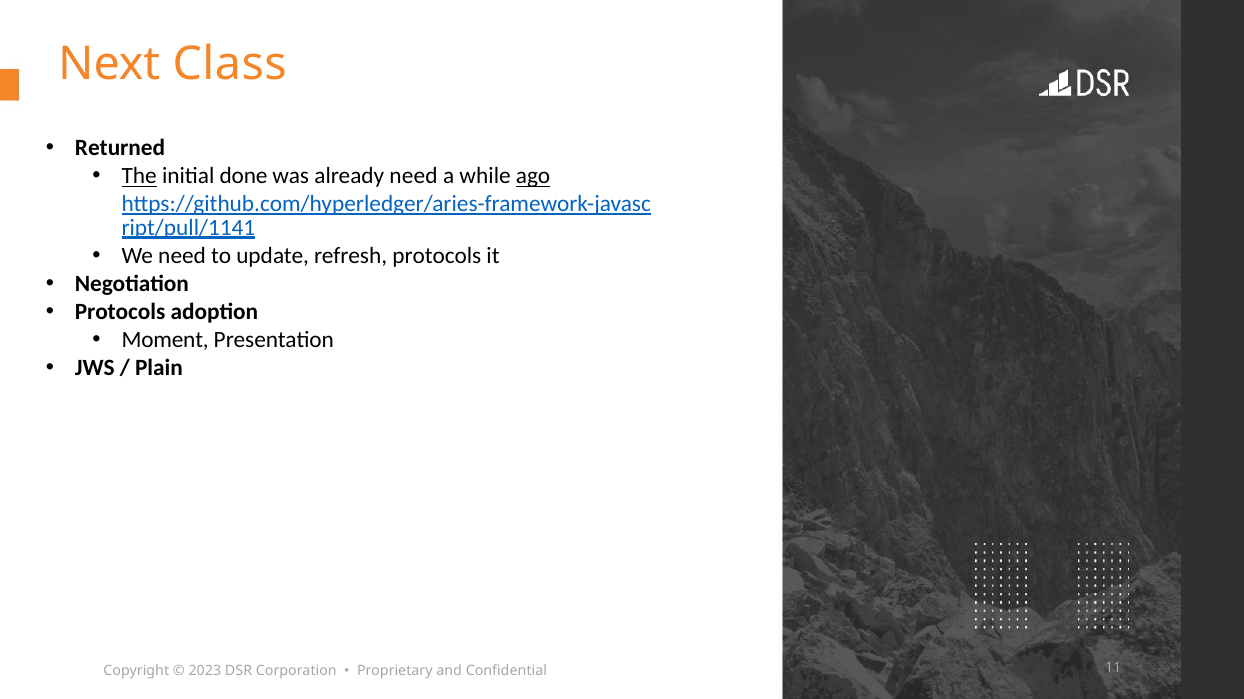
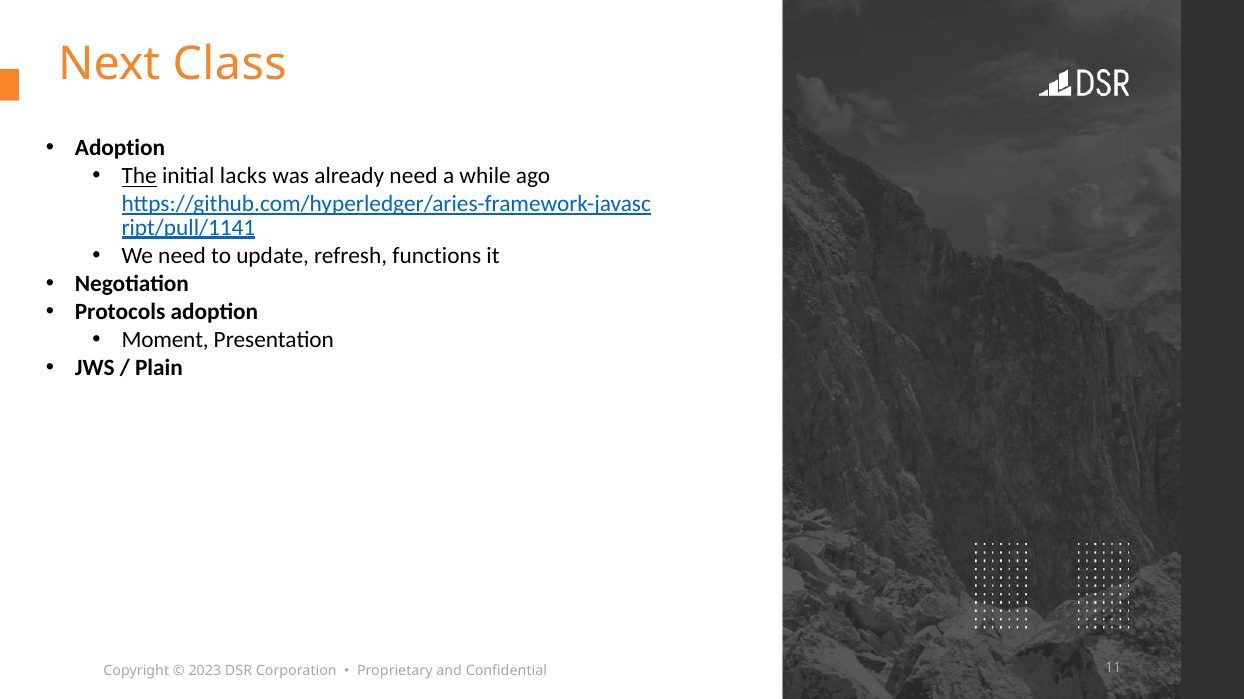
Returned at (120, 148): Returned -> Adoption
done: done -> lacks
ago underline: present -> none
refresh protocols: protocols -> functions
